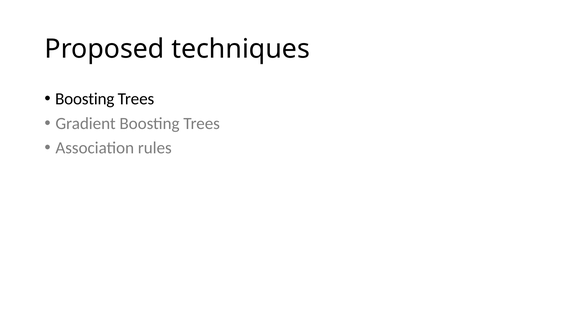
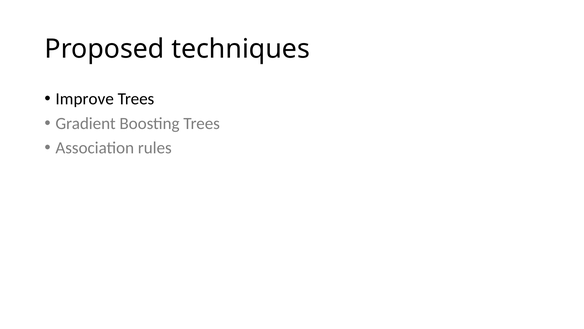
Boosting at (85, 99): Boosting -> Improve
